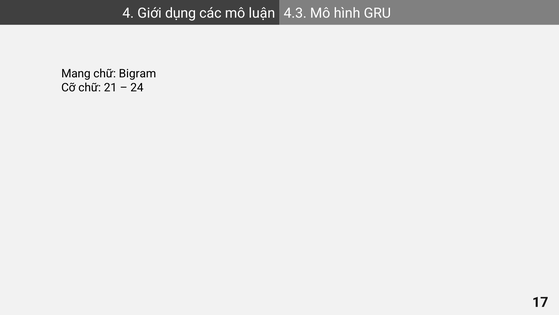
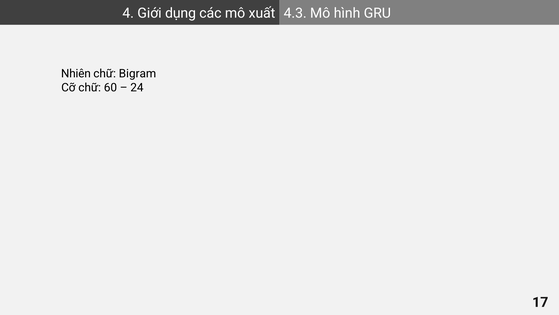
luận: luận -> xuất
Mang: Mang -> Nhiên
21: 21 -> 60
